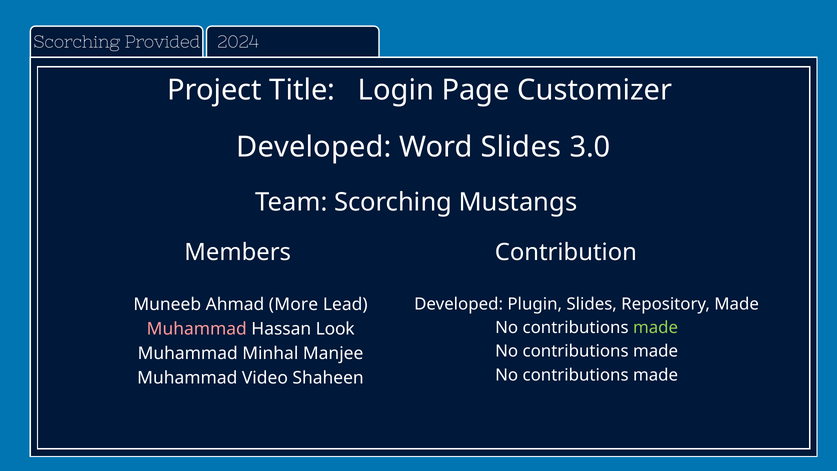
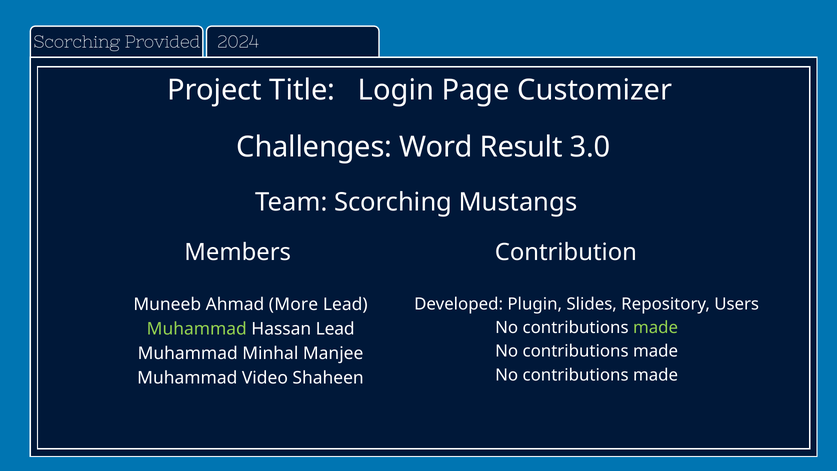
Developed at (314, 147): Developed -> Challenges
Word Slides: Slides -> Result
Made at (737, 304): Made -> Users
Muhammad at (197, 329) colour: pink -> light green
Hassan Look: Look -> Lead
